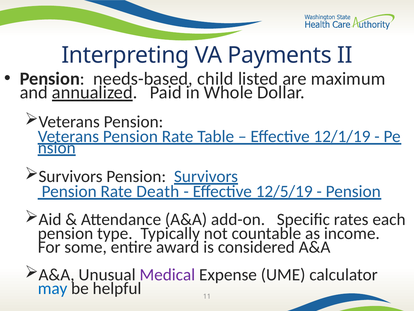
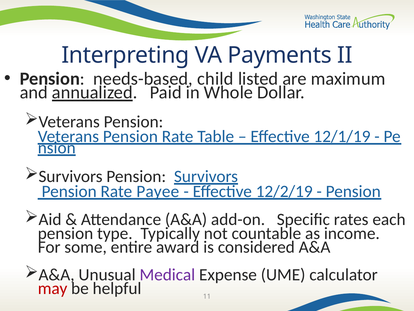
Death: Death -> Payee
12/5/19: 12/5/19 -> 12/2/19
may colour: blue -> red
